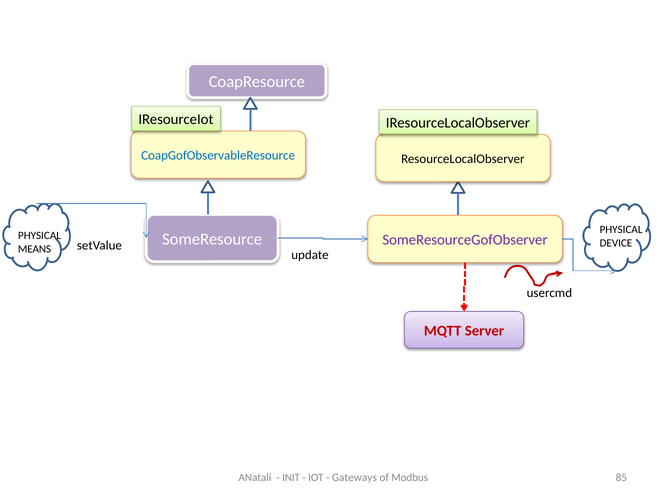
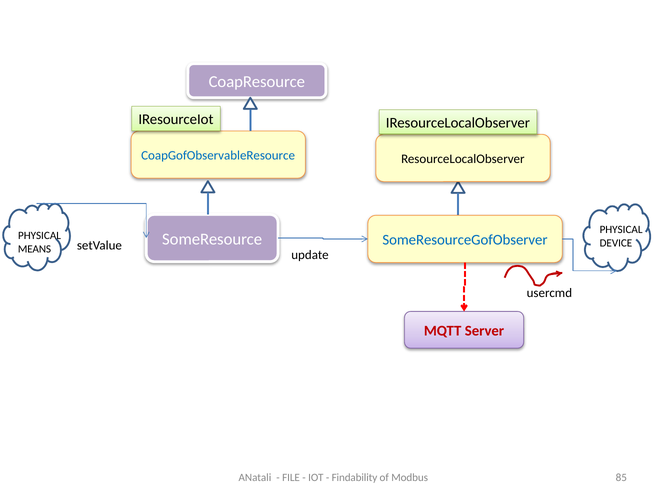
SomeResourceGofObserver colour: purple -> blue
INIT: INIT -> FILE
Gateways: Gateways -> Findability
